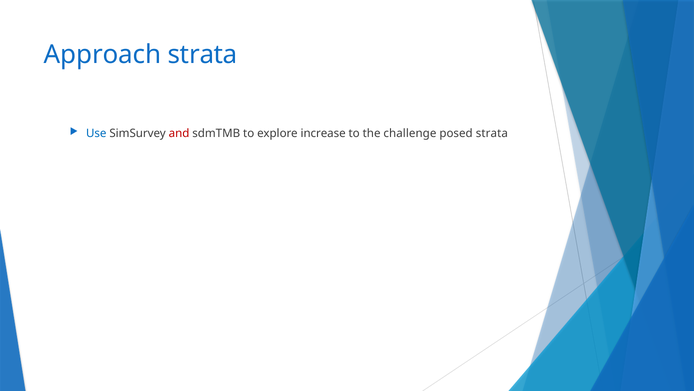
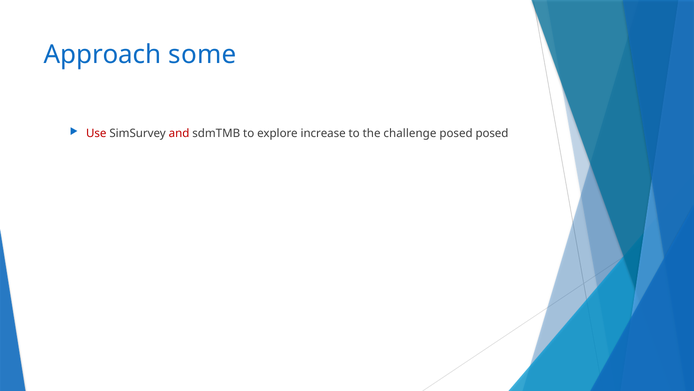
Approach strata: strata -> some
Use colour: blue -> red
posed strata: strata -> posed
